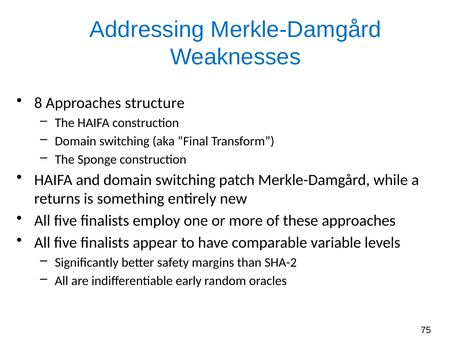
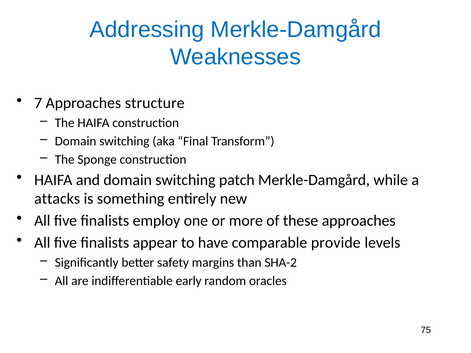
8: 8 -> 7
returns: returns -> attacks
variable: variable -> provide
